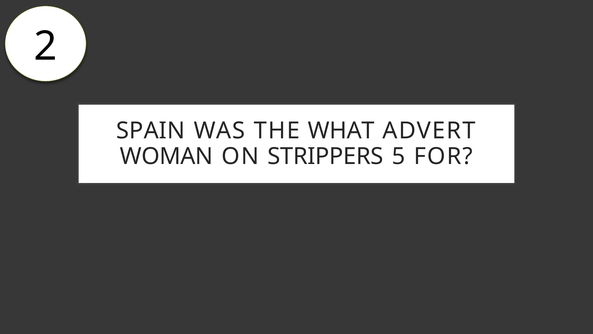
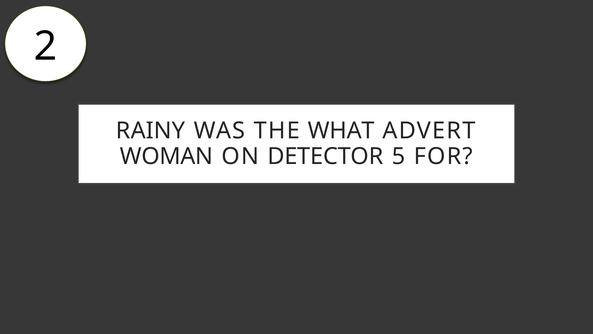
SPAIN: SPAIN -> RAINY
STRIPPERS: STRIPPERS -> DETECTOR
